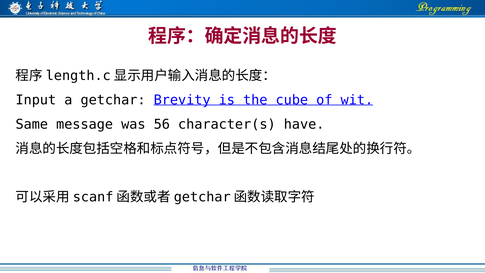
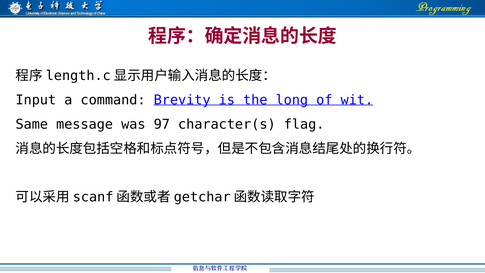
getchar: getchar -> command
cube: cube -> long
56: 56 -> 97
have: have -> flag
